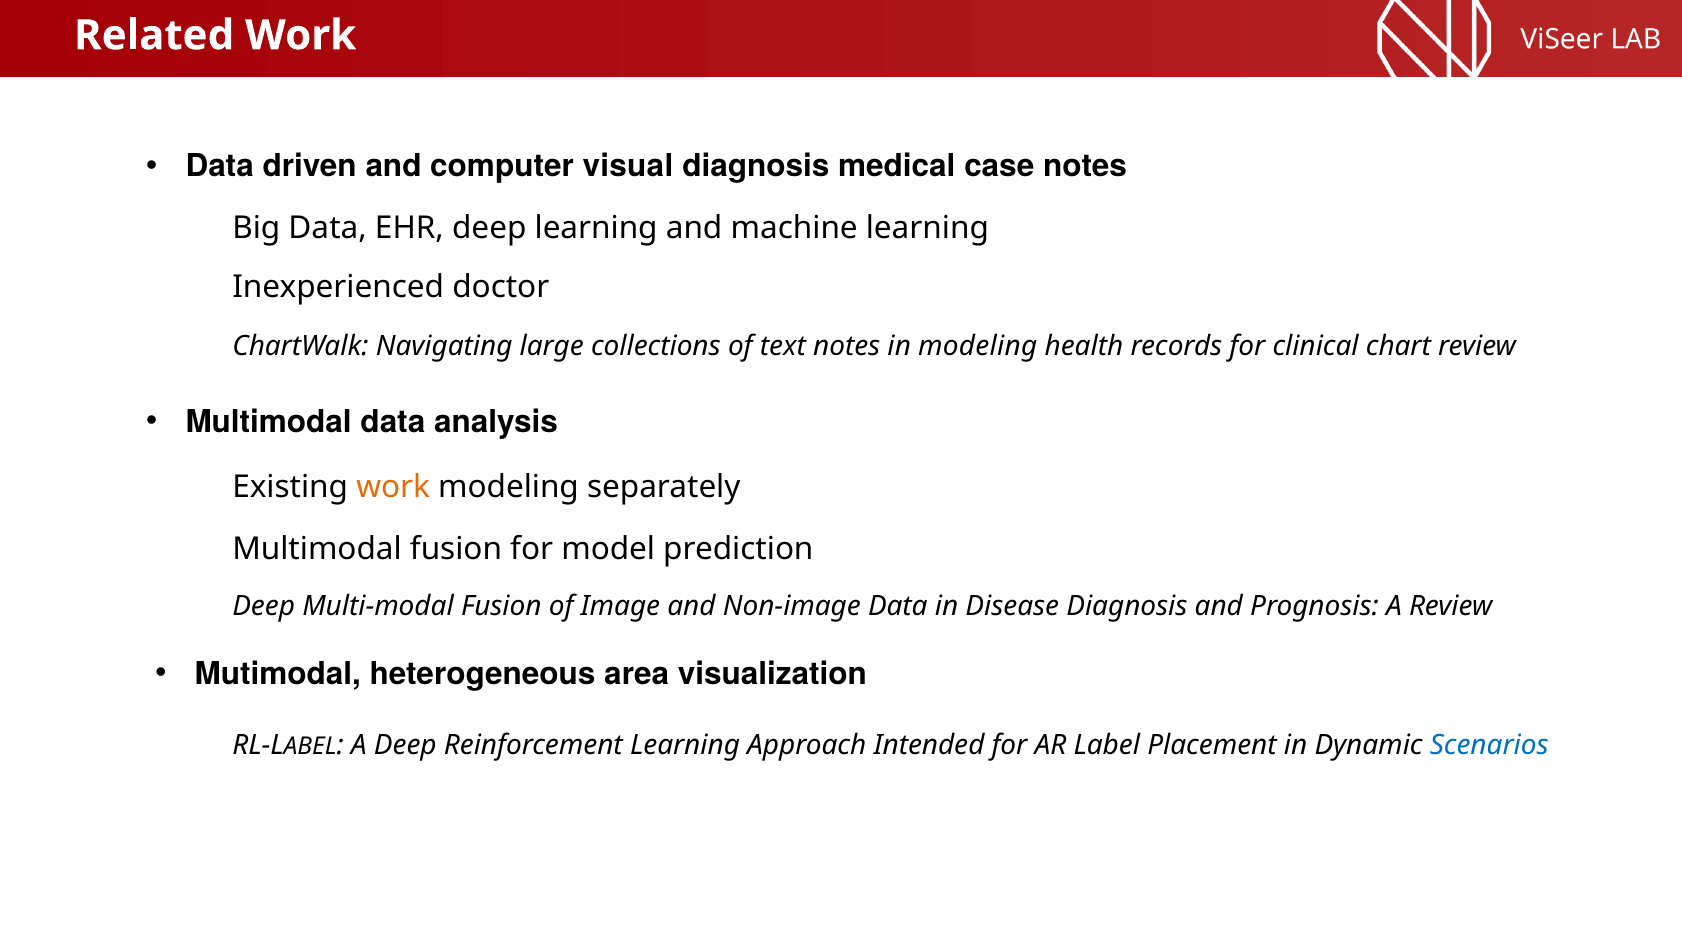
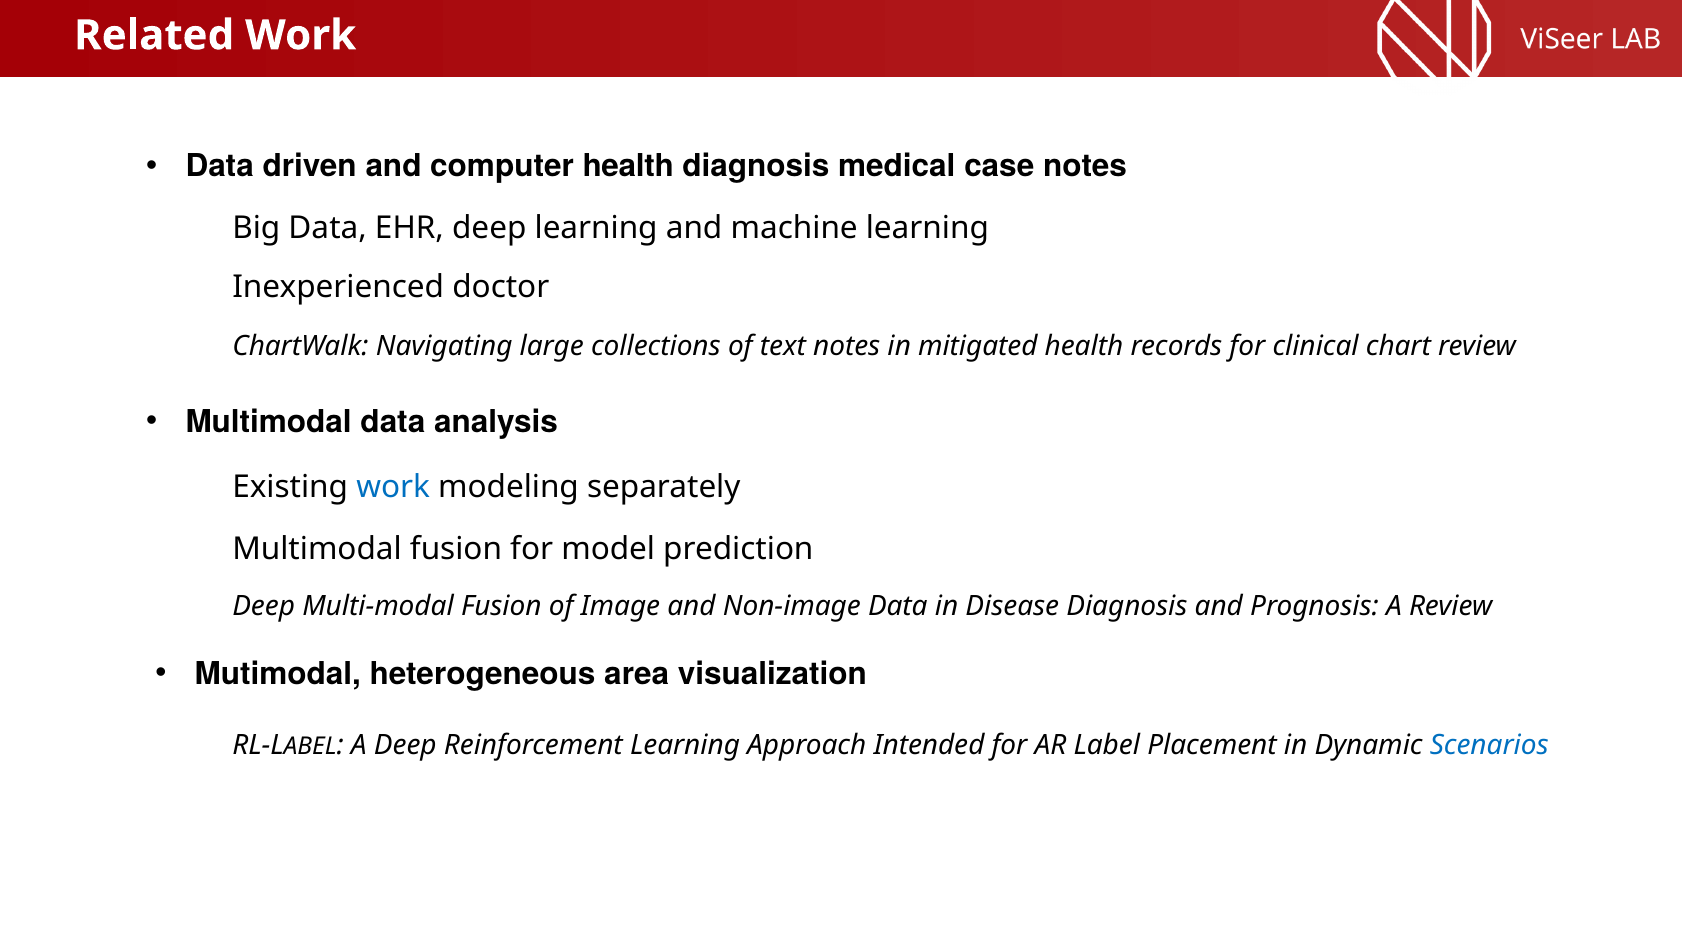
computer visual: visual -> health
in modeling: modeling -> mitigated
work at (393, 487) colour: orange -> blue
